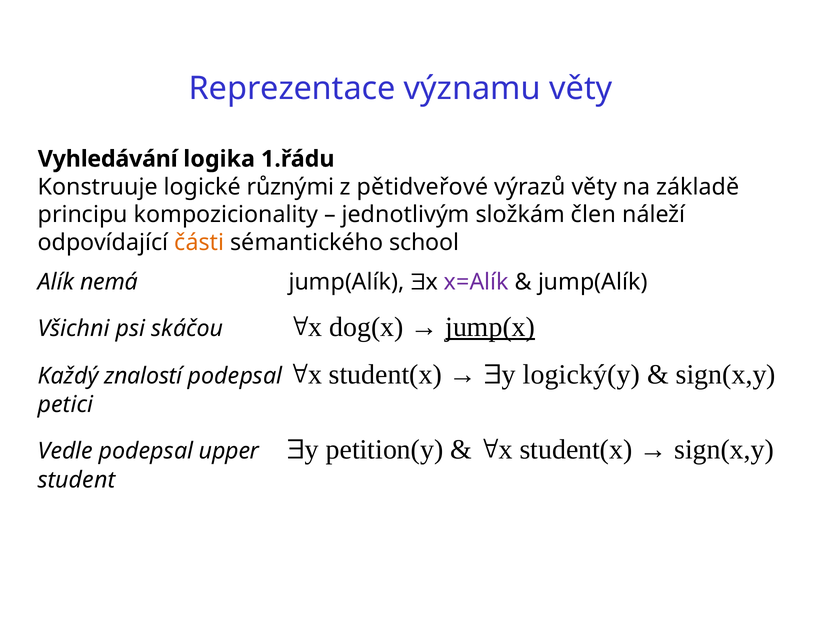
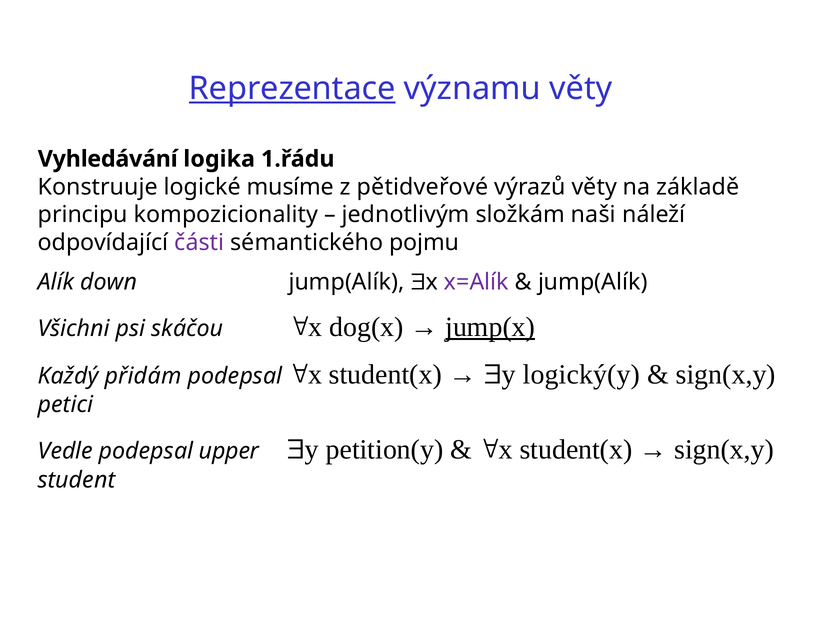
Reprezentace underline: none -> present
různými: různými -> musíme
člen: člen -> naši
části colour: orange -> purple
school: school -> pojmu
nemá: nemá -> down
znalostí: znalostí -> přidám
